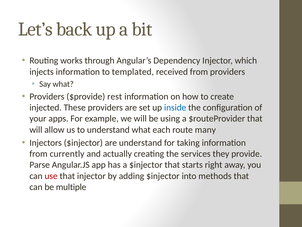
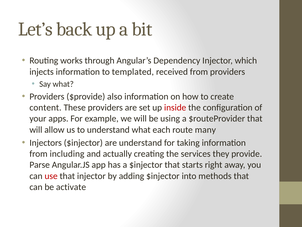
rest: rest -> also
injected: injected -> content
inside colour: blue -> red
currently: currently -> including
multiple: multiple -> activate
